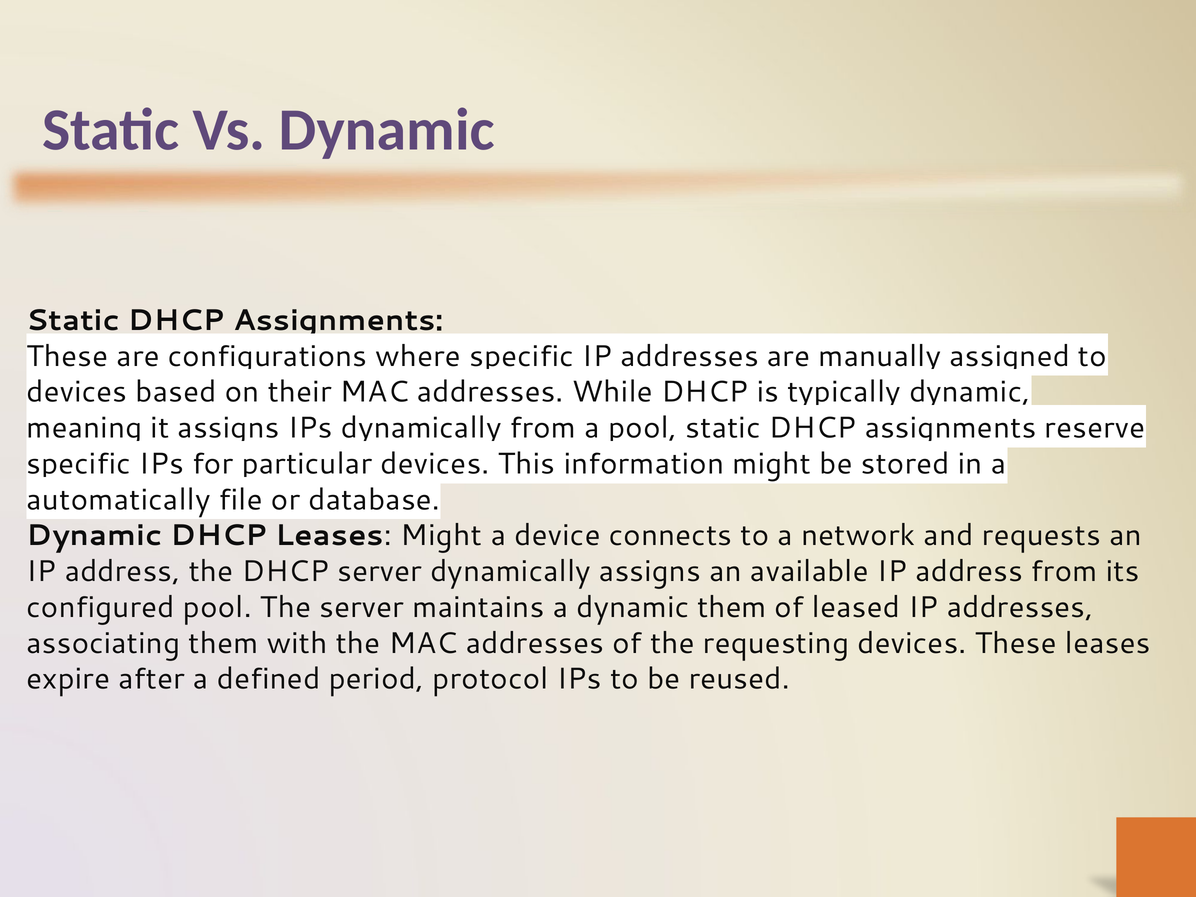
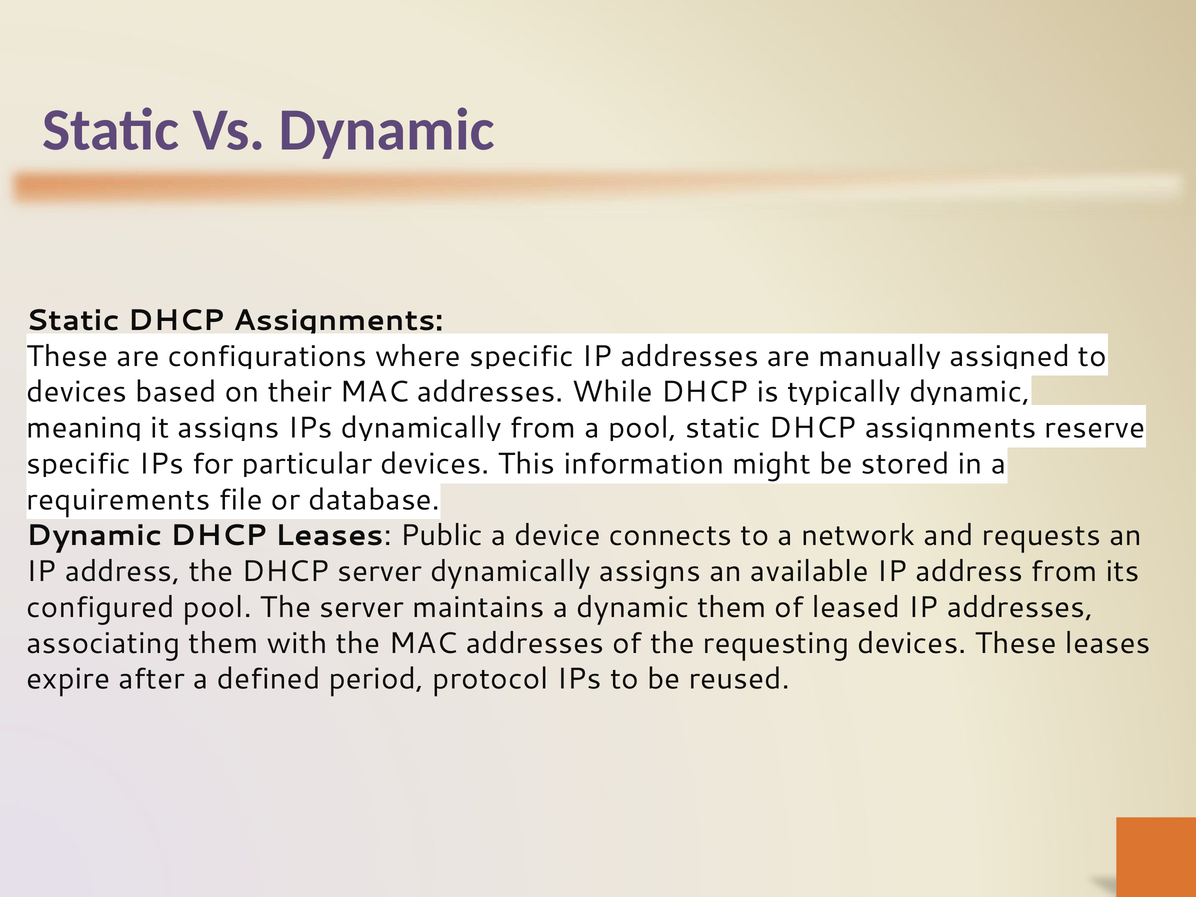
automatically: automatically -> requirements
Leases Might: Might -> Public
